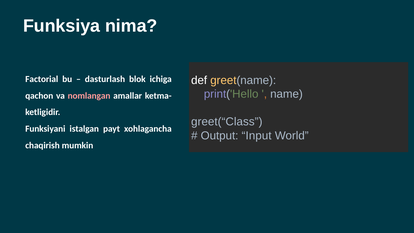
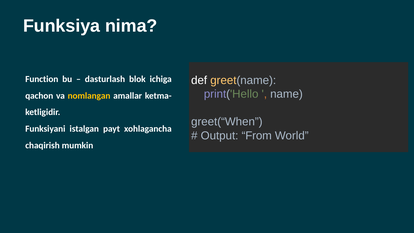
Factorial: Factorial -> Function
nomlangan colour: pink -> yellow
greet(“Class: greet(“Class -> greet(“When
Input: Input -> From
